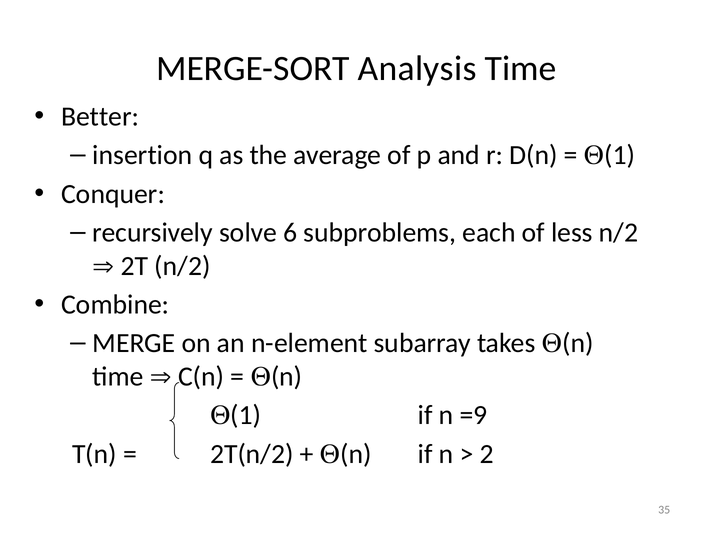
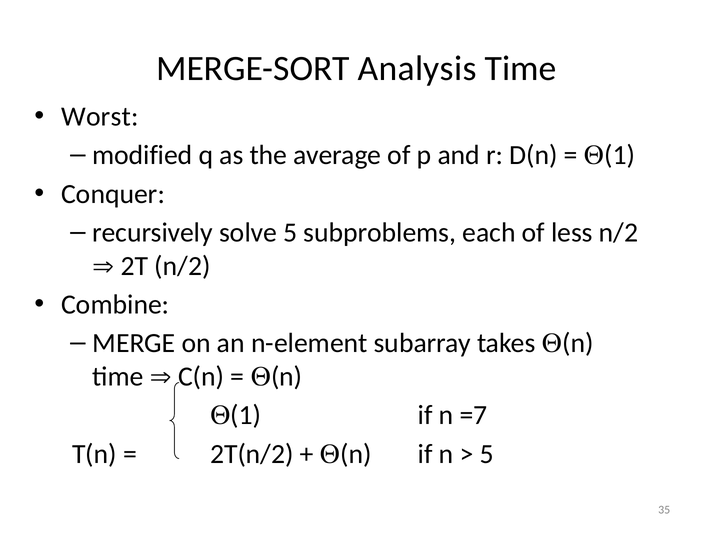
Better: Better -> Worst
insertion: insertion -> modified
solve 6: 6 -> 5
=9: =9 -> =7
2 at (487, 455): 2 -> 5
